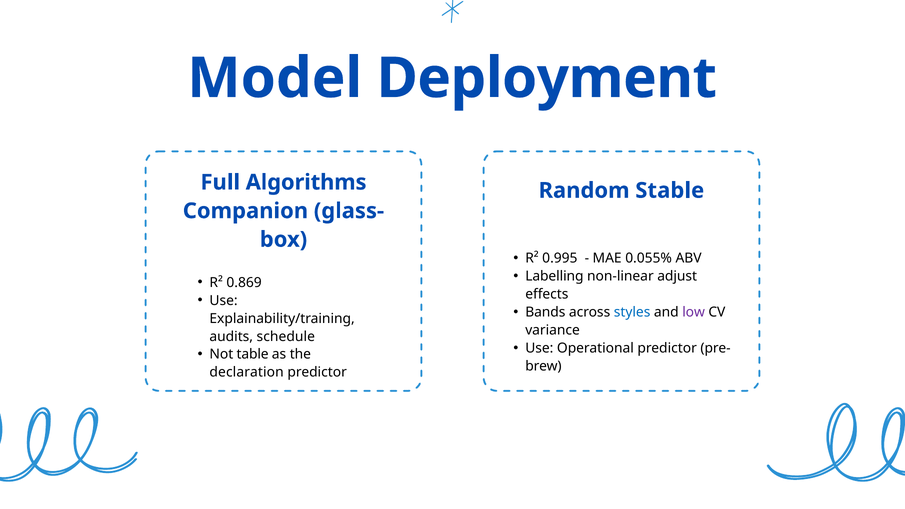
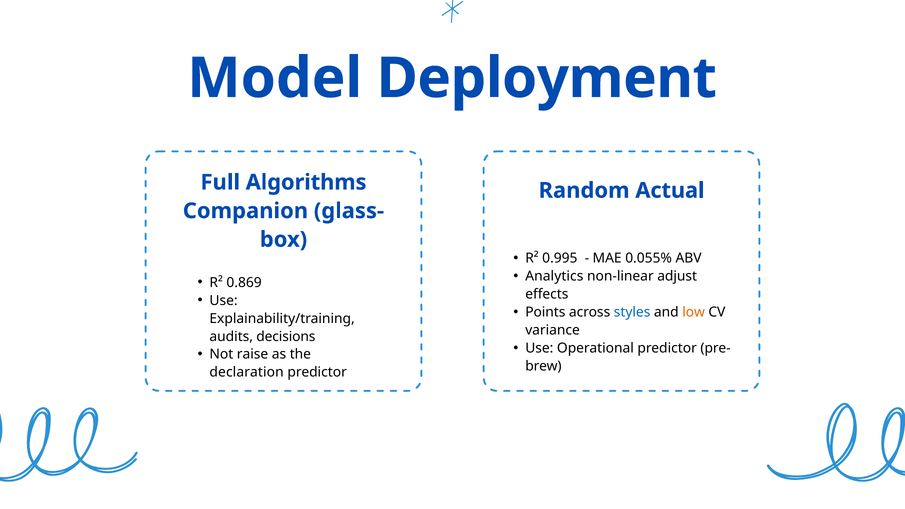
Stable: Stable -> Actual
Labelling: Labelling -> Analytics
Bands: Bands -> Points
low colour: purple -> orange
schedule: schedule -> decisions
table: table -> raise
